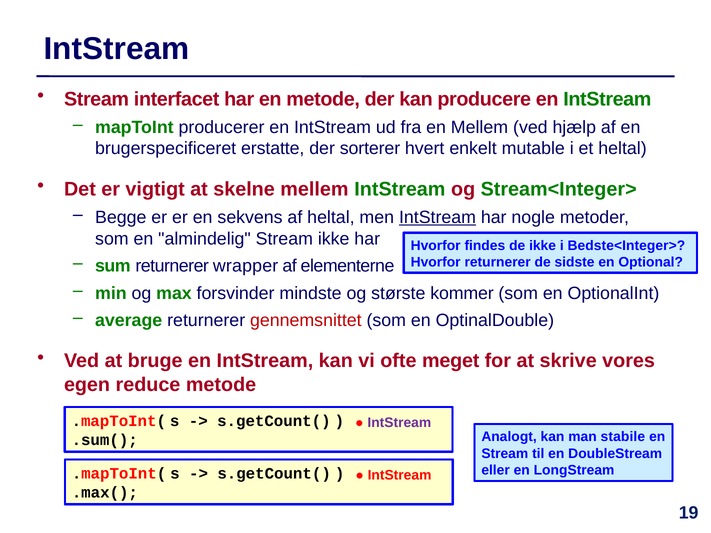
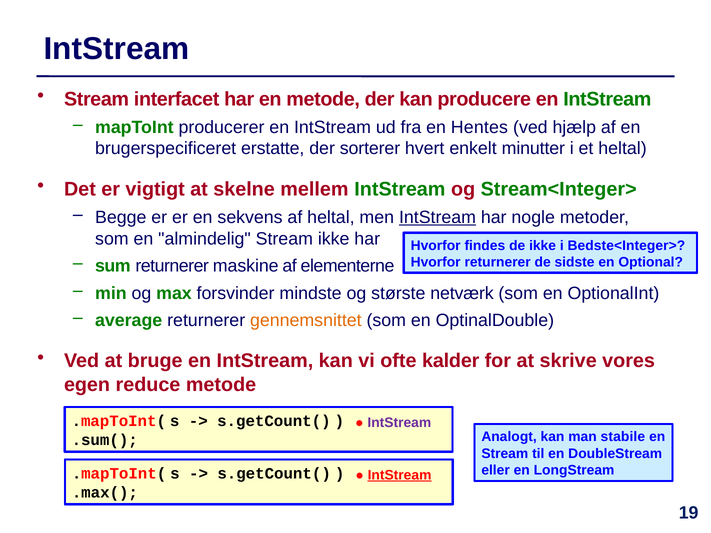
en Mellem: Mellem -> Hentes
mutable: mutable -> minutter
wrapper: wrapper -> maskine
kommer: kommer -> netværk
gennemsnittet colour: red -> orange
meget: meget -> kalder
IntStream at (400, 475) underline: none -> present
